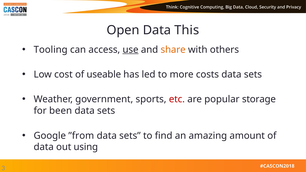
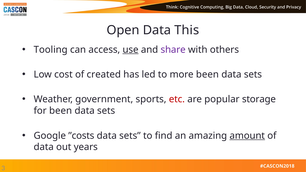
share colour: orange -> purple
useable: useable -> created
more costs: costs -> been
”from: ”from -> ”costs
amount underline: none -> present
using: using -> years
